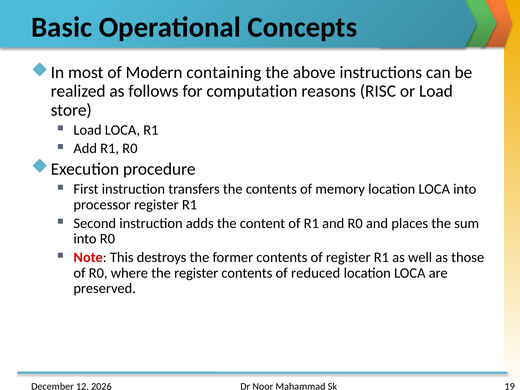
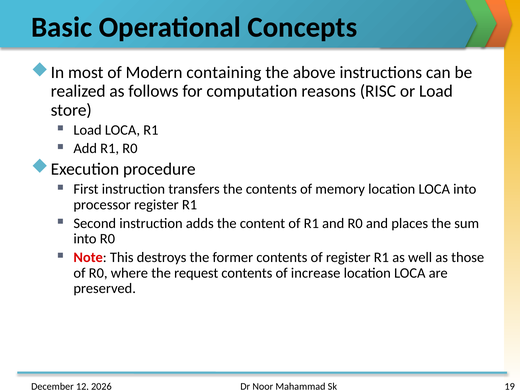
the register: register -> request
reduced: reduced -> increase
